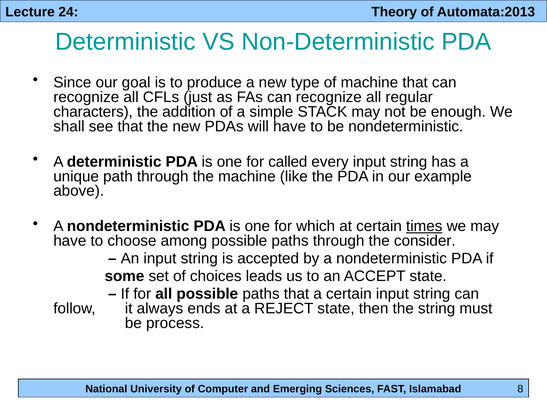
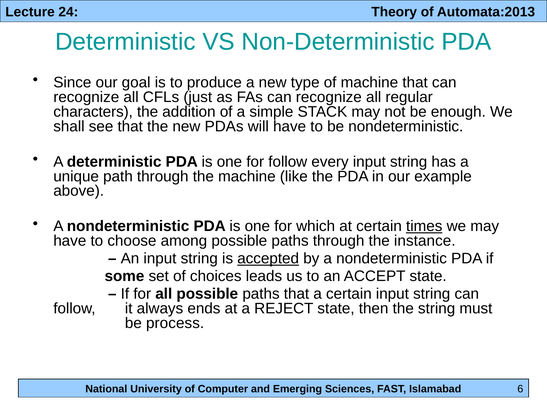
for called: called -> follow
consider: consider -> instance
accepted underline: none -> present
8: 8 -> 6
